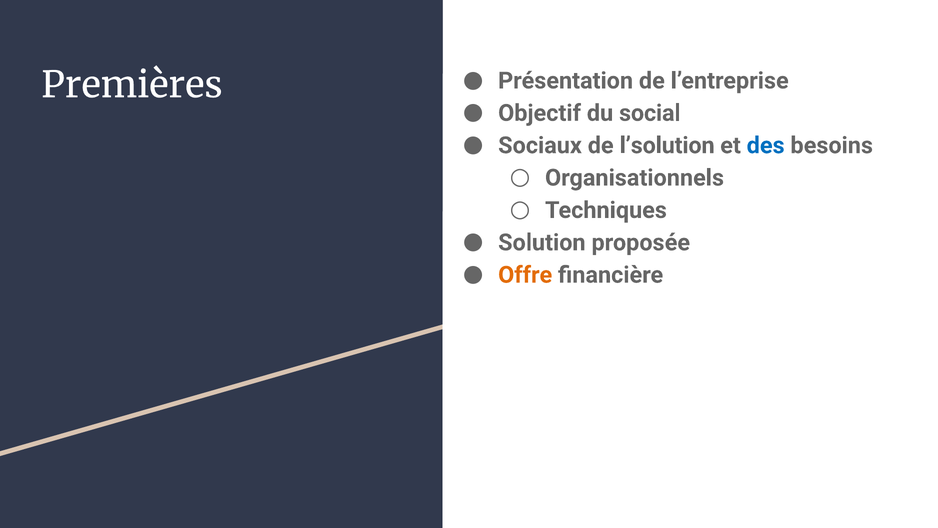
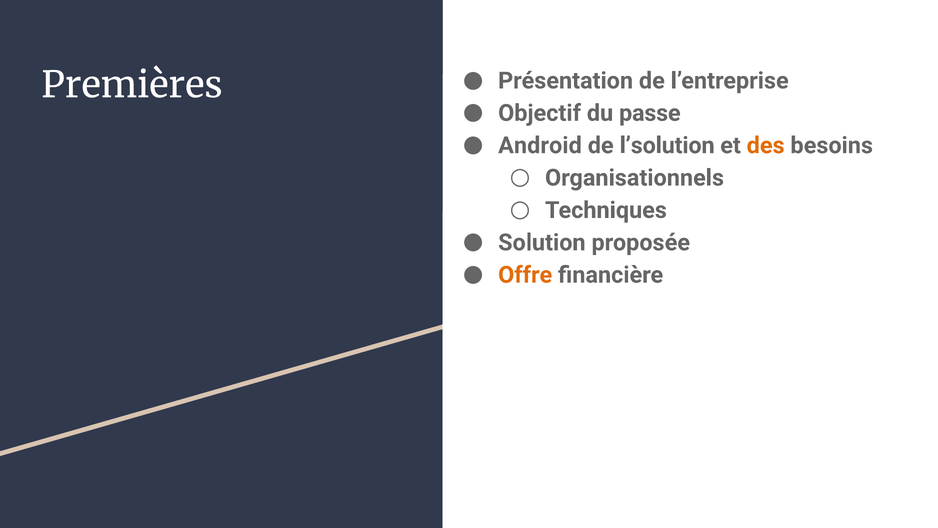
social: social -> passe
Sociaux: Sociaux -> Android
des colour: blue -> orange
